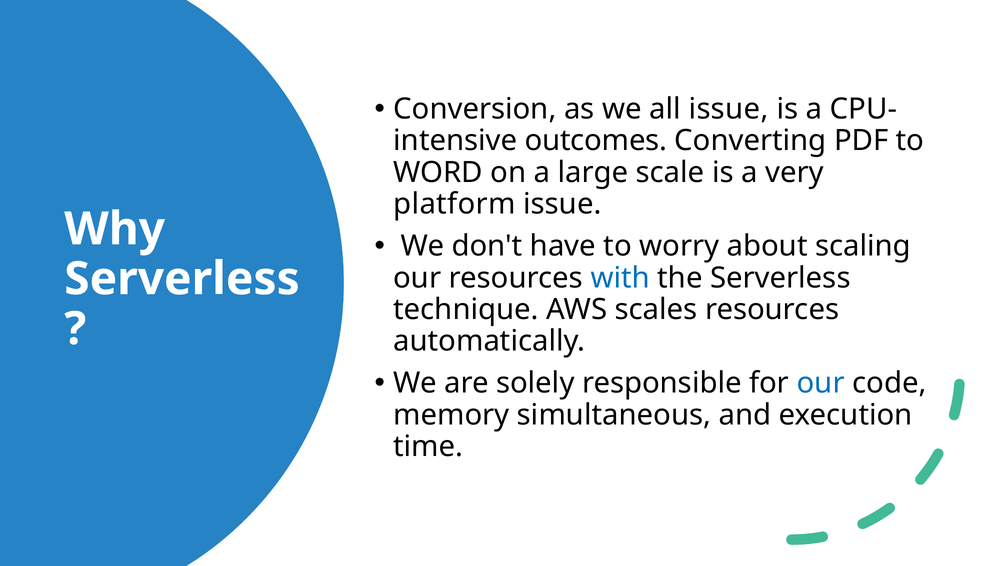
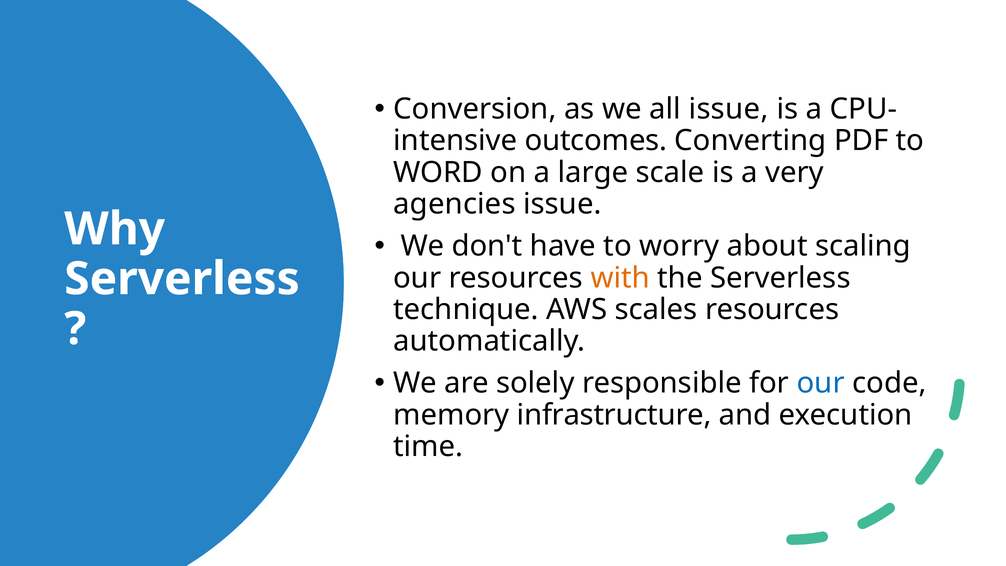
platform: platform -> agencies
with colour: blue -> orange
simultaneous: simultaneous -> infrastructure
